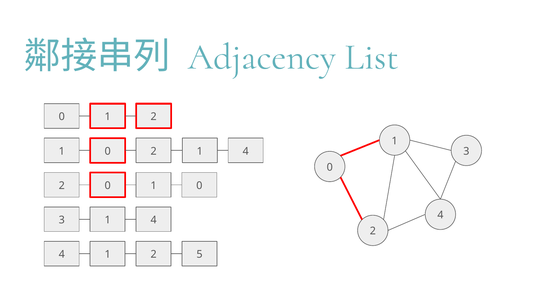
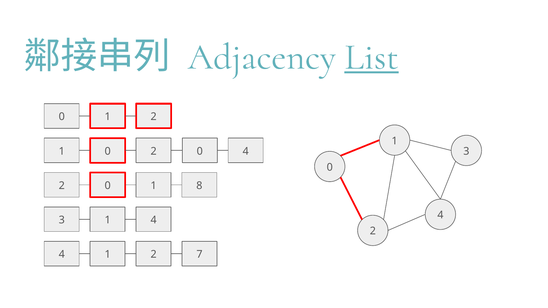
List underline: none -> present
2 1: 1 -> 0
0 at (199, 186): 0 -> 8
5: 5 -> 7
